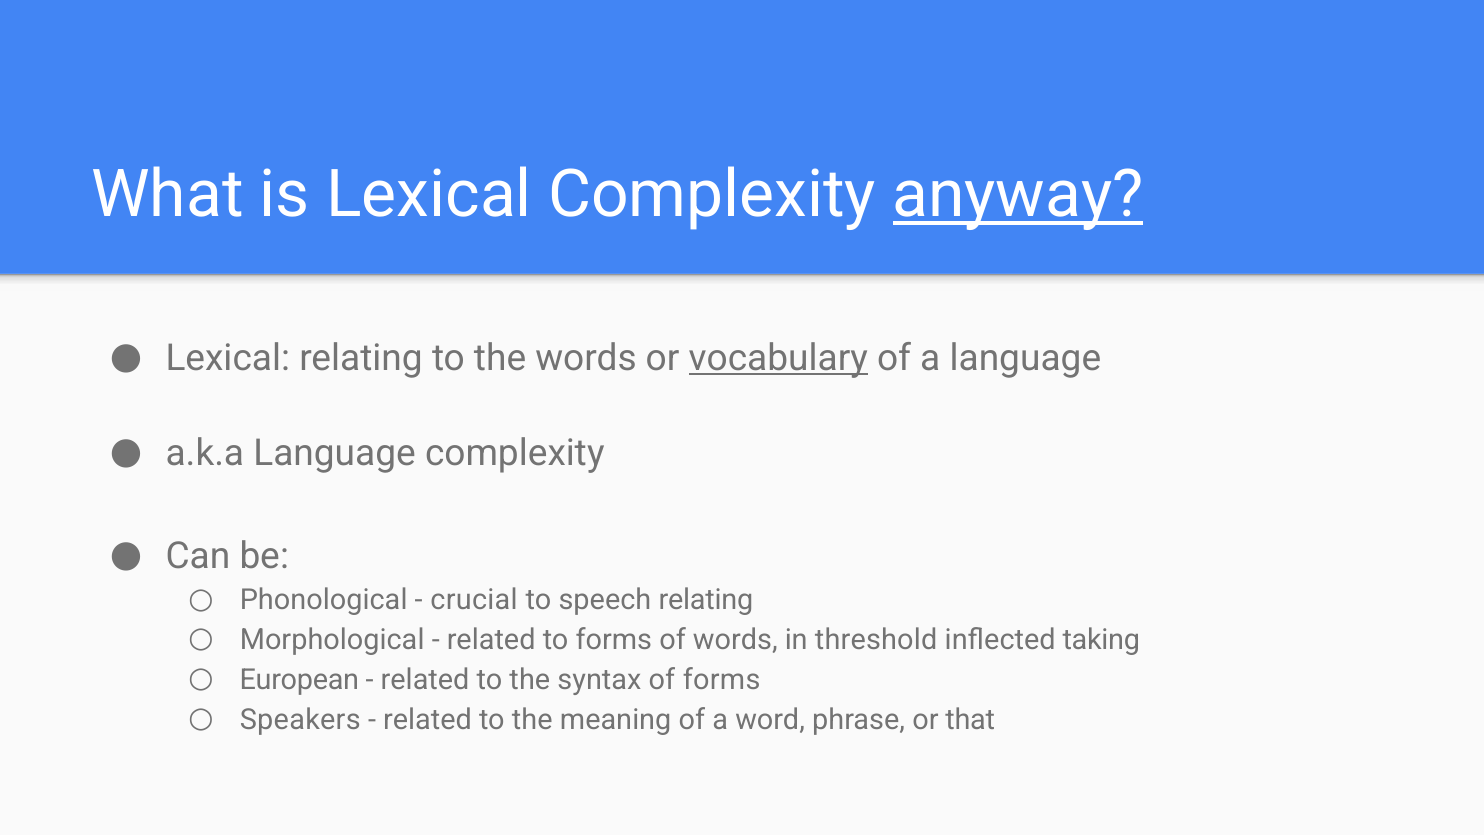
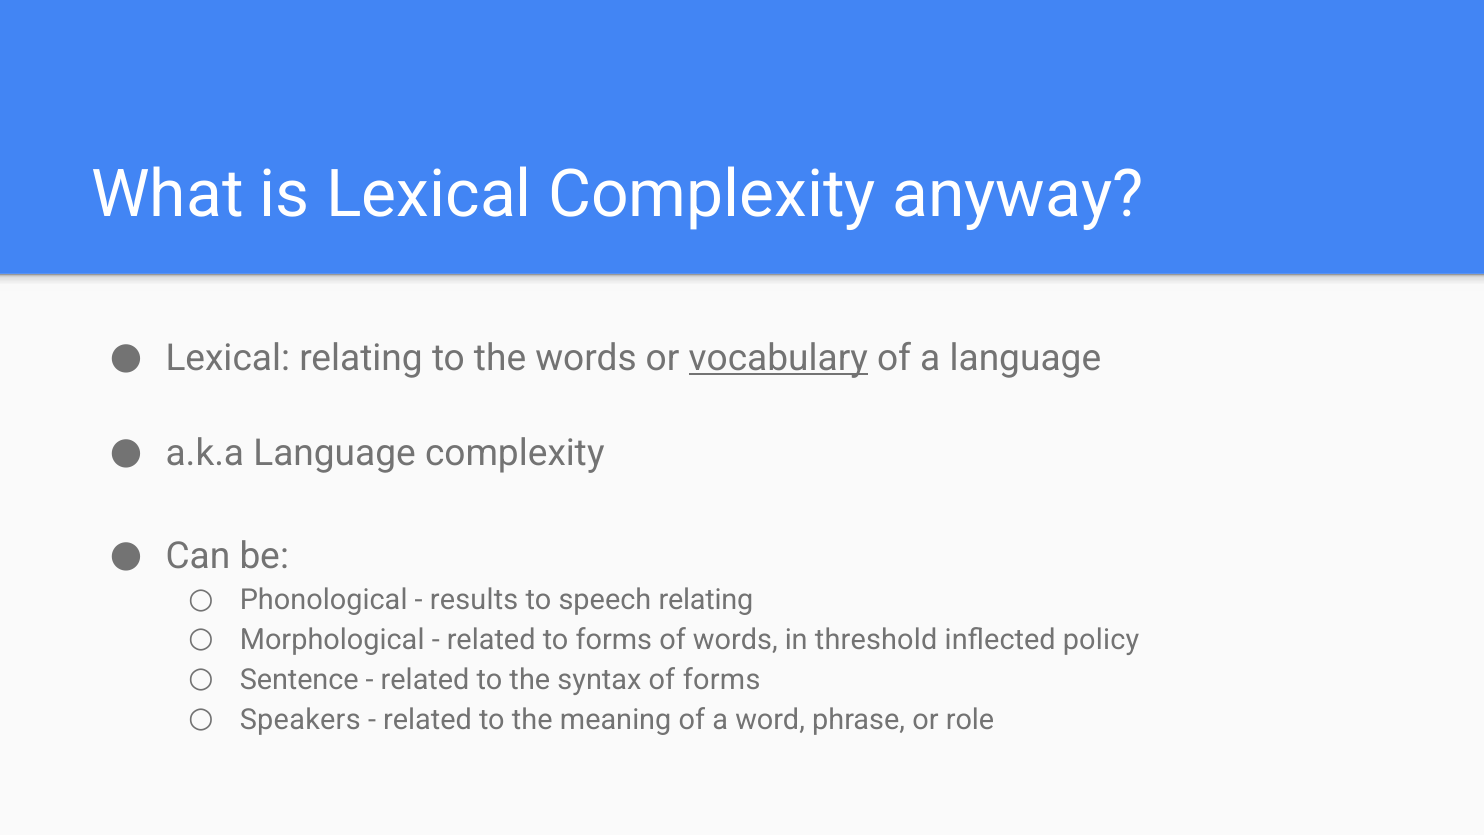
anyway underline: present -> none
crucial: crucial -> results
taking: taking -> policy
European: European -> Sentence
that: that -> role
